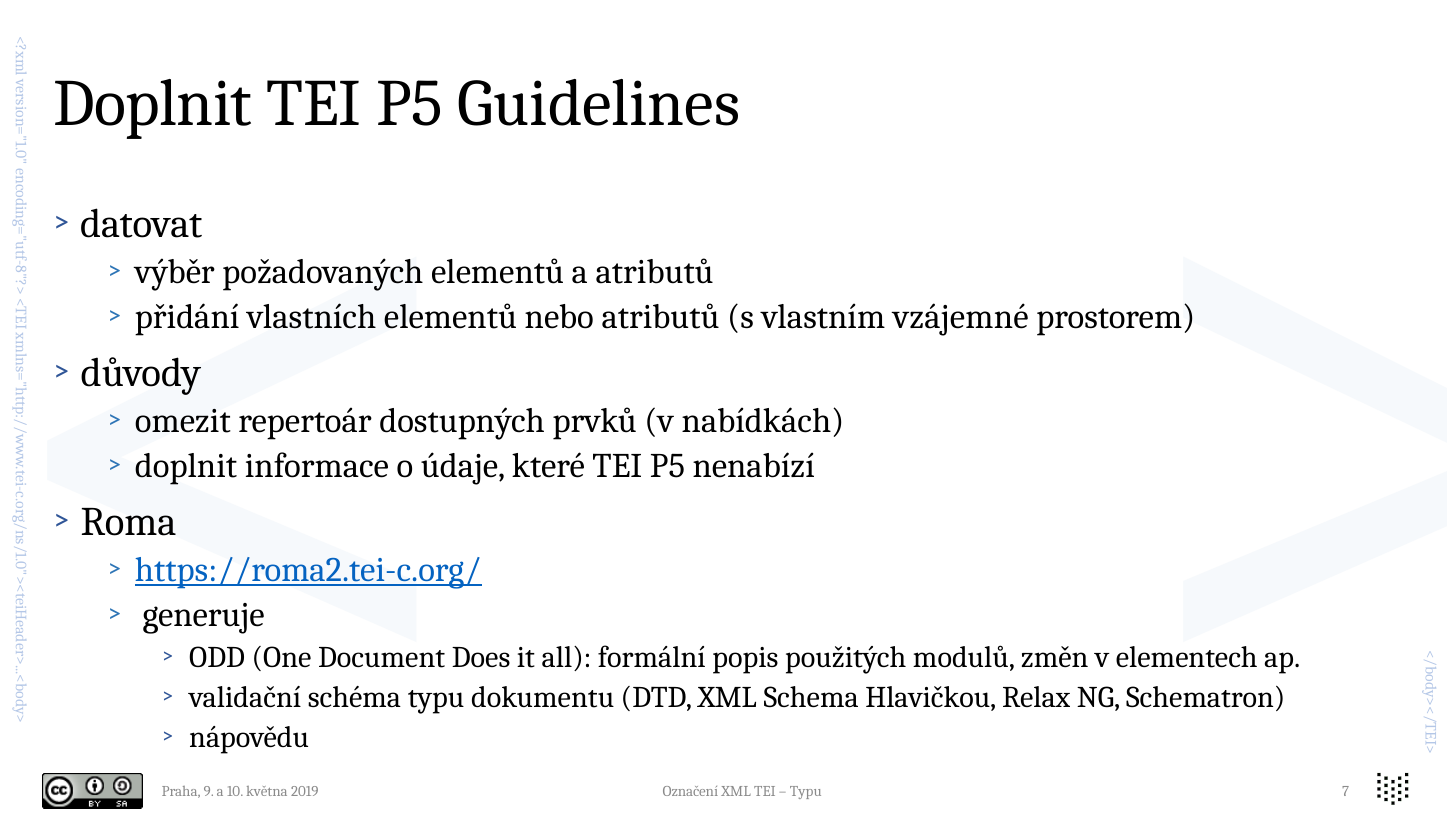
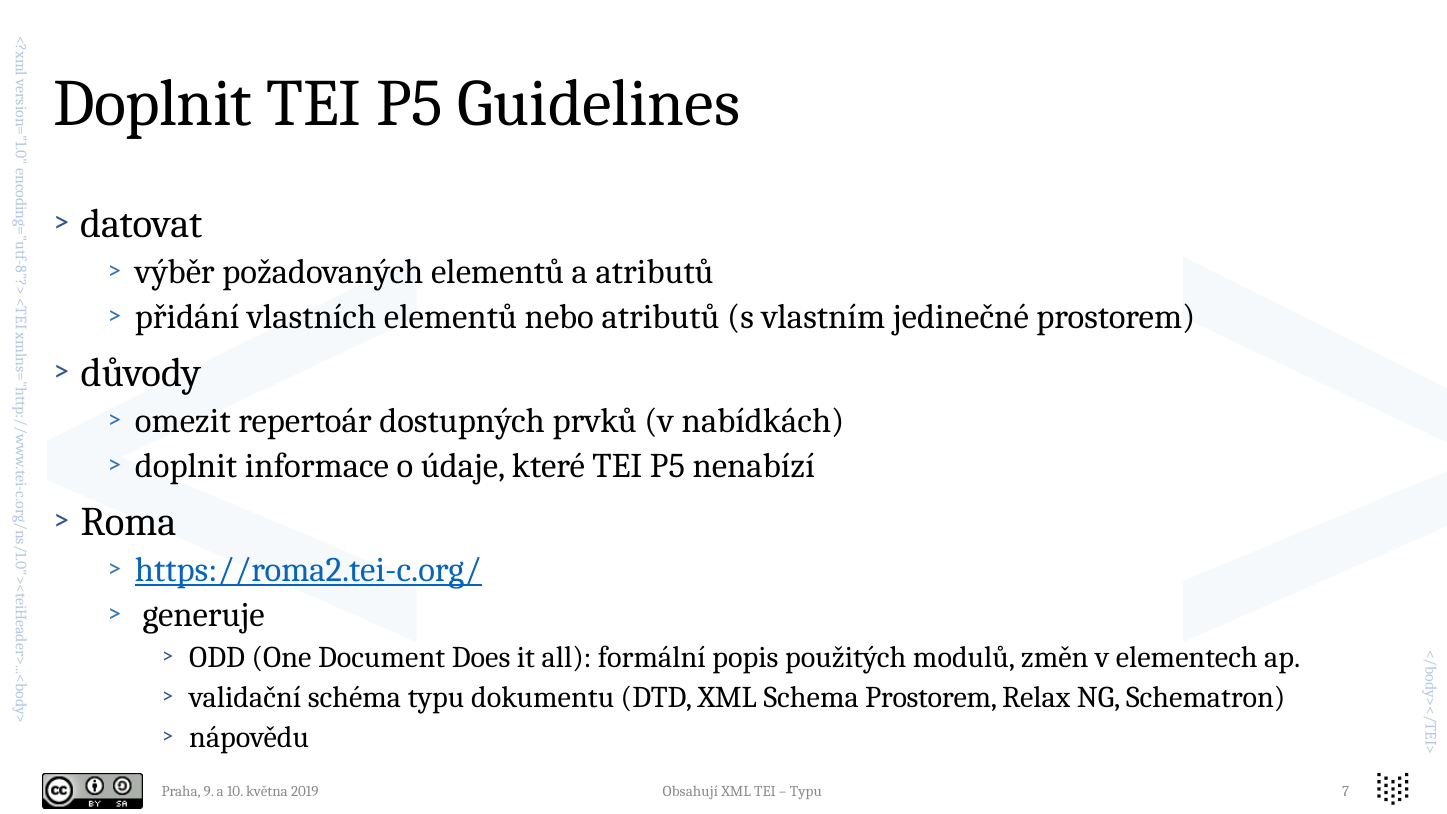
vzájemné: vzájemné -> jedinečné
Schema Hlavičkou: Hlavičkou -> Prostorem
Označení: Označení -> Obsahují
